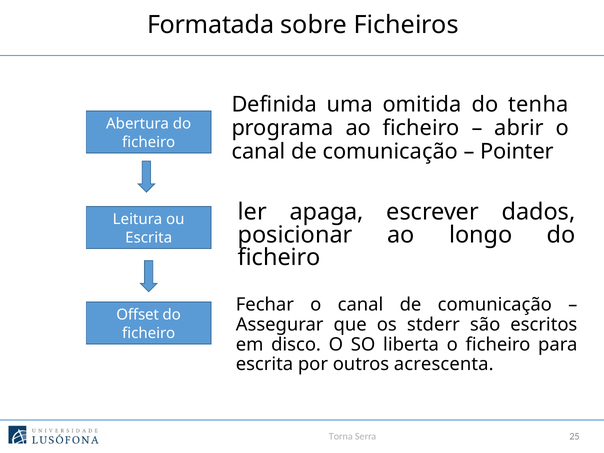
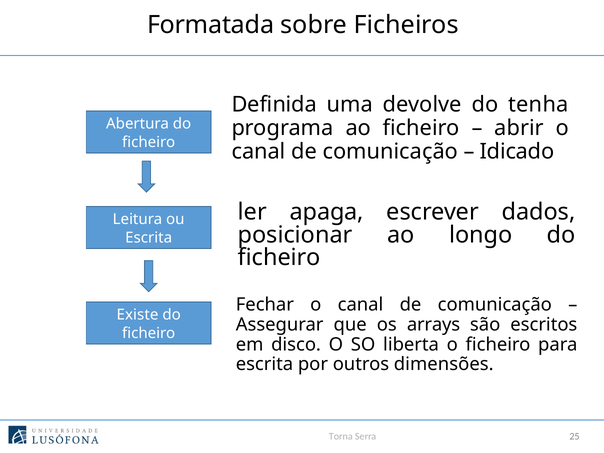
omitida: omitida -> devolve
Pointer: Pointer -> Idicado
Offset: Offset -> Existe
stderr: stderr -> arrays
acrescenta: acrescenta -> dimensões
